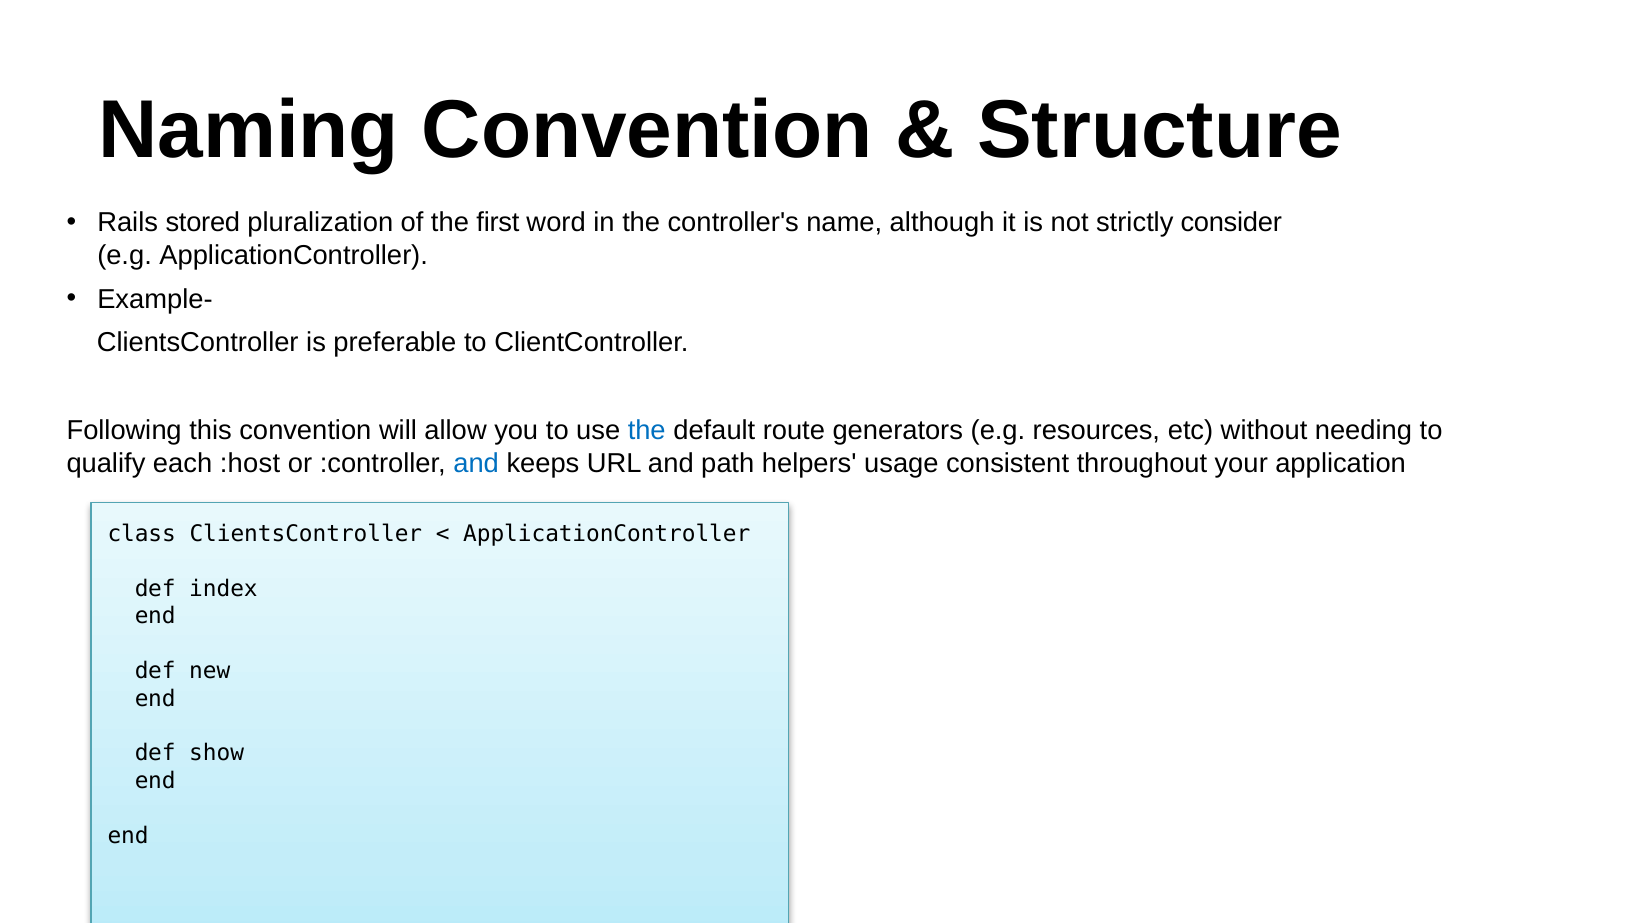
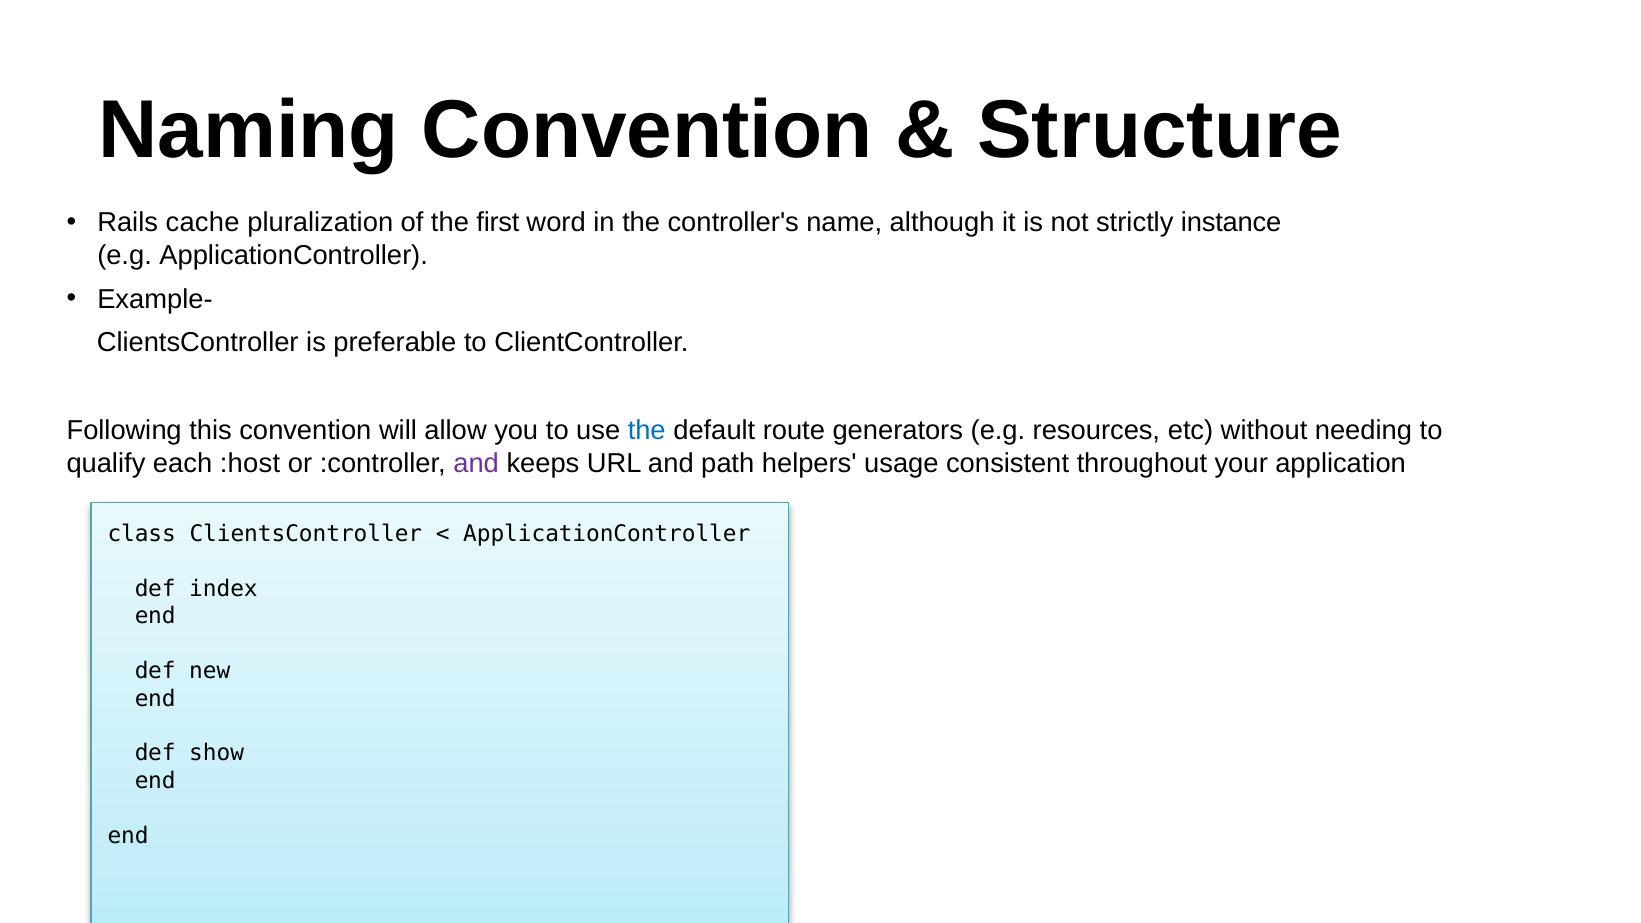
stored: stored -> cache
consider: consider -> instance
and at (476, 463) colour: blue -> purple
